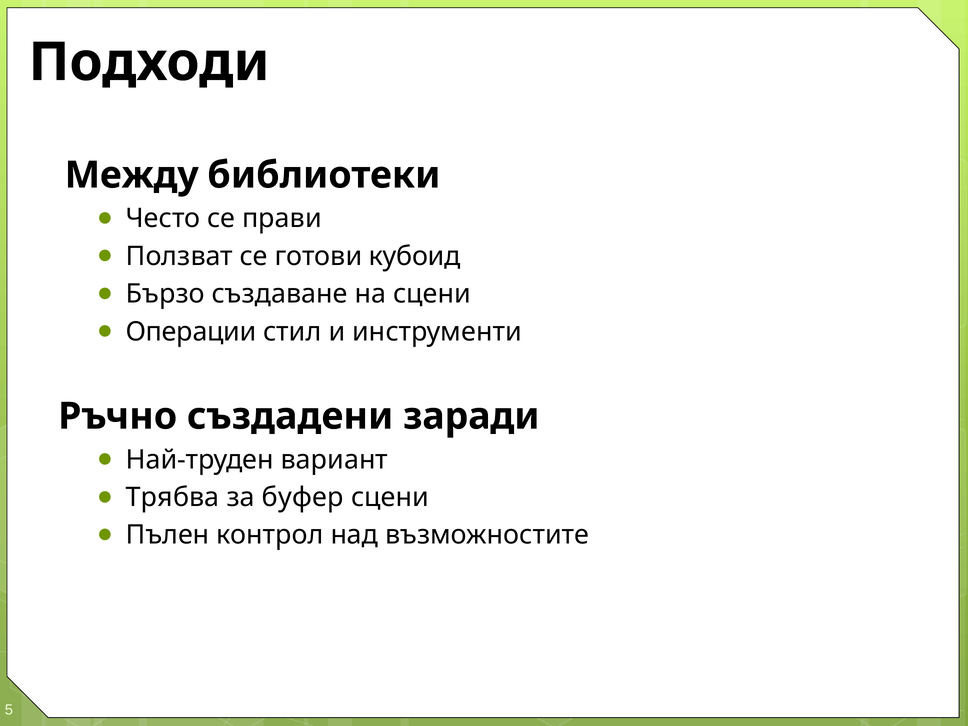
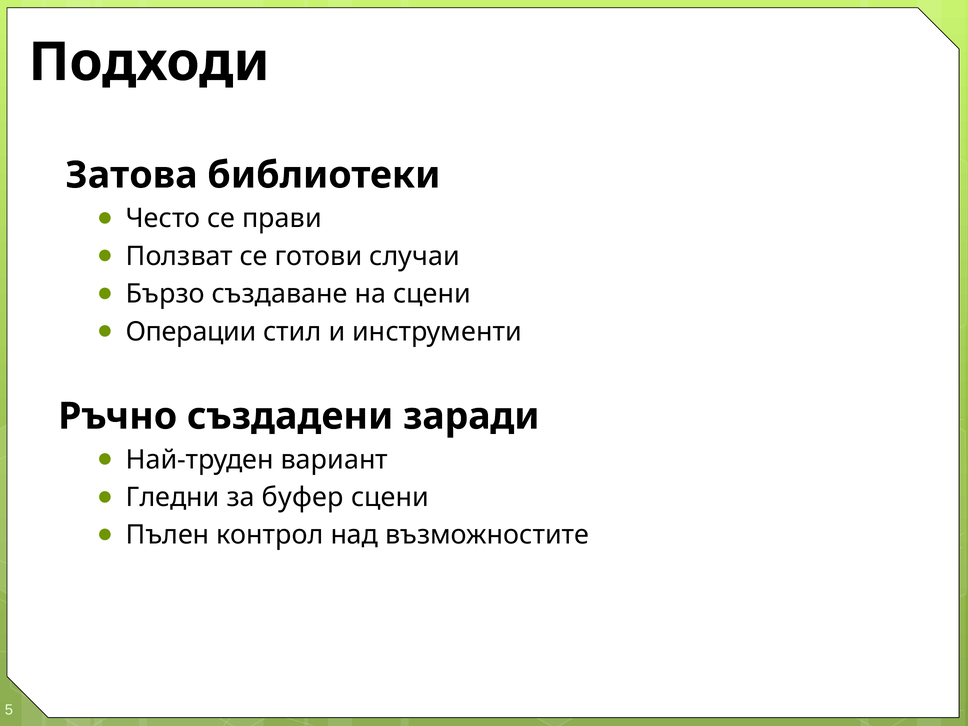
Между: Между -> Затова
кубоид: кубоид -> случаи
Трябва: Трябва -> Гледни
